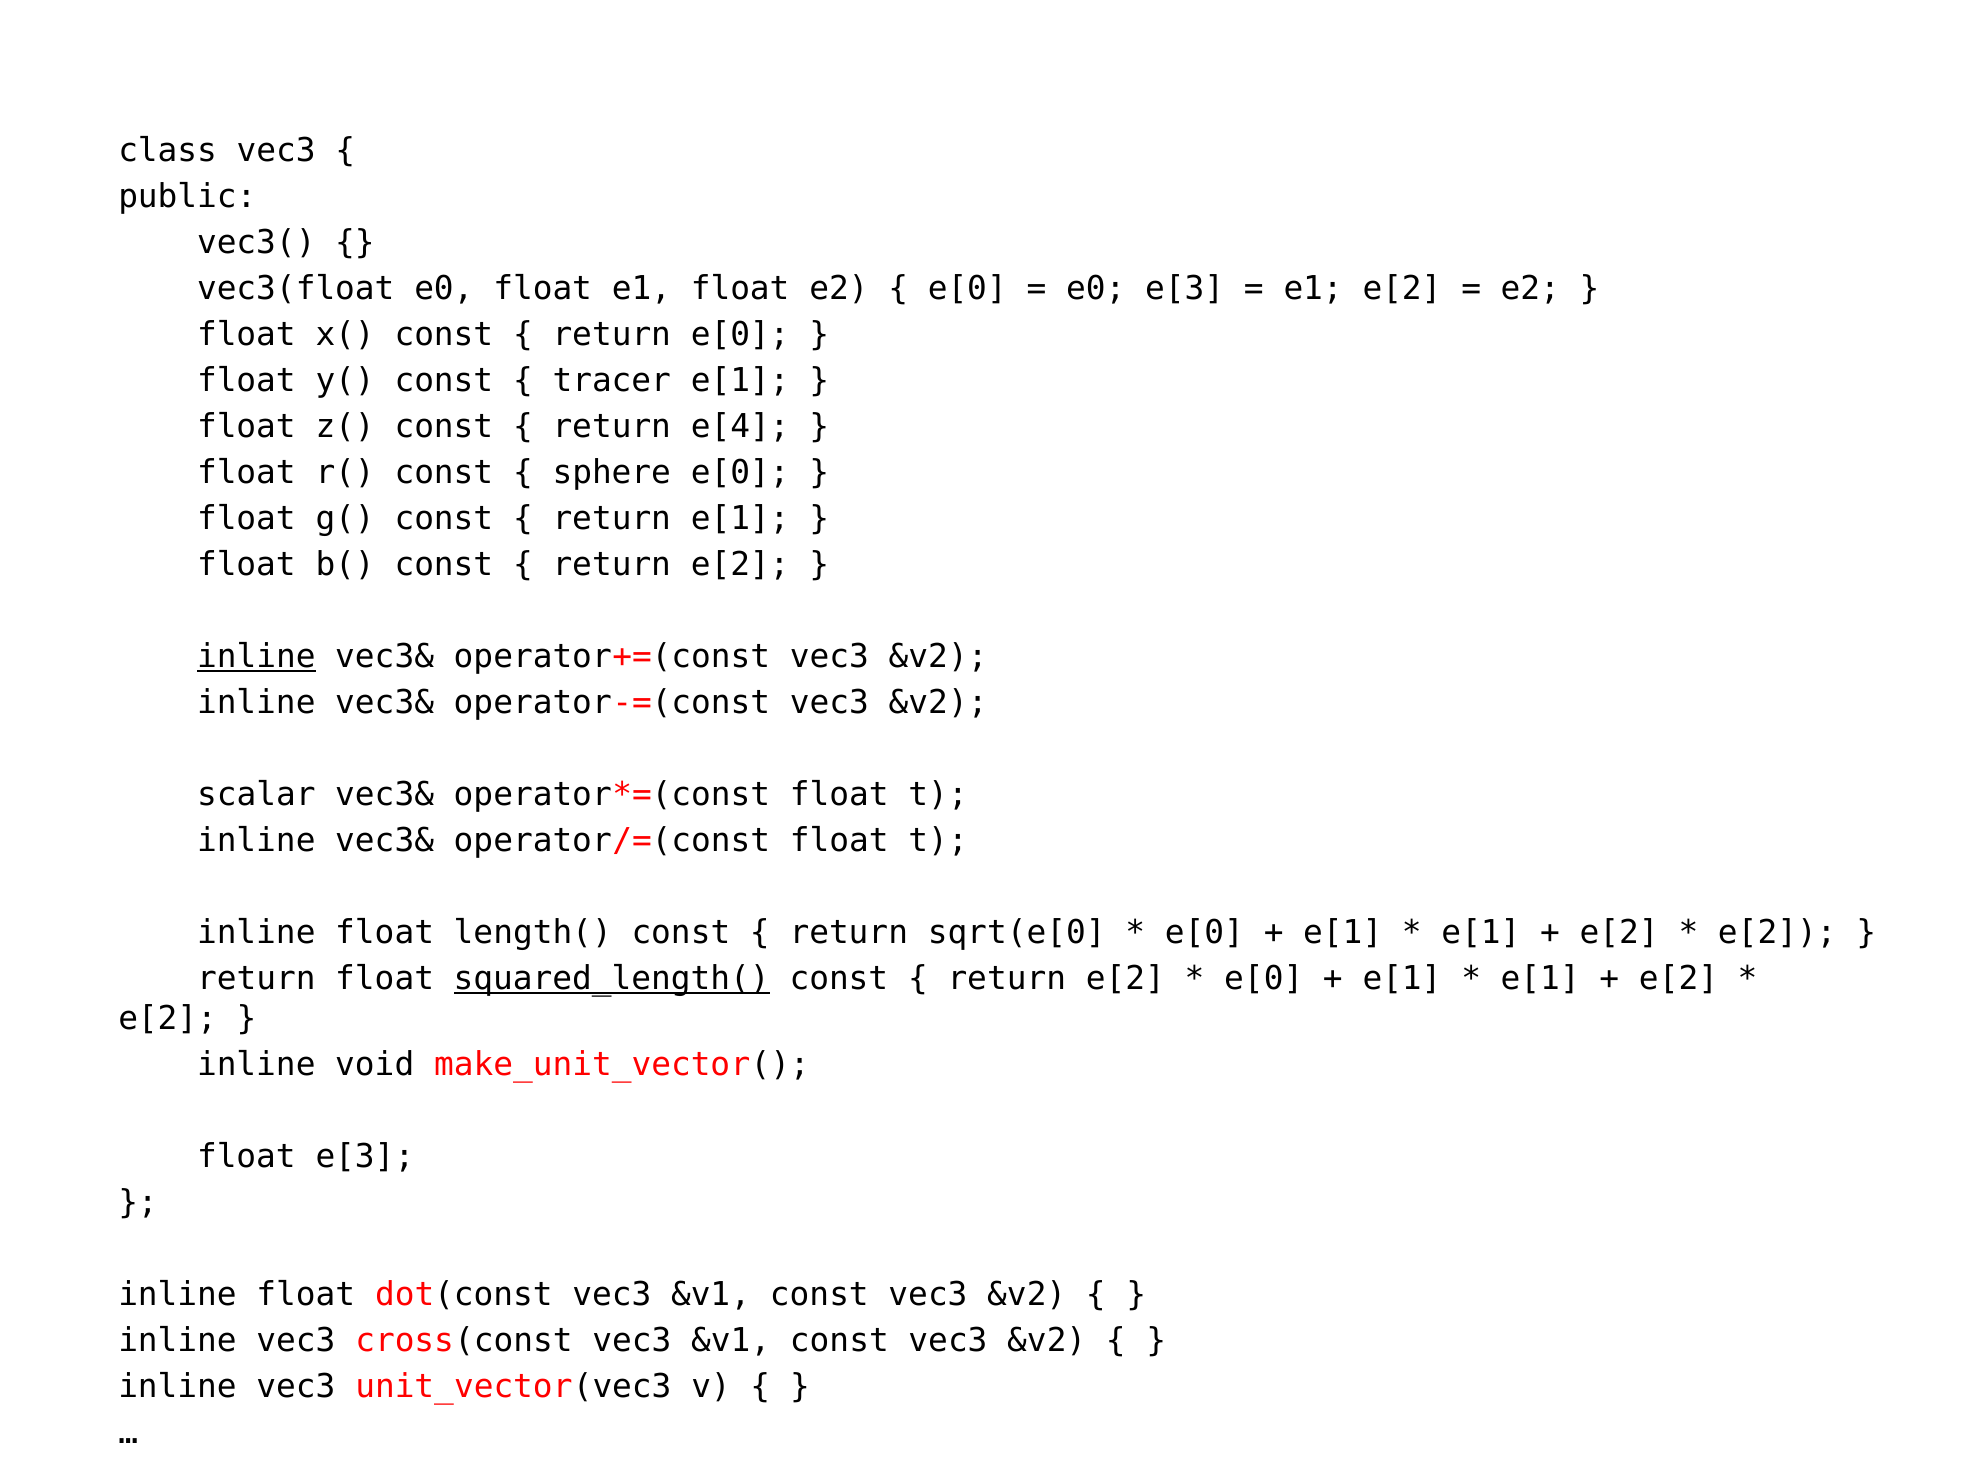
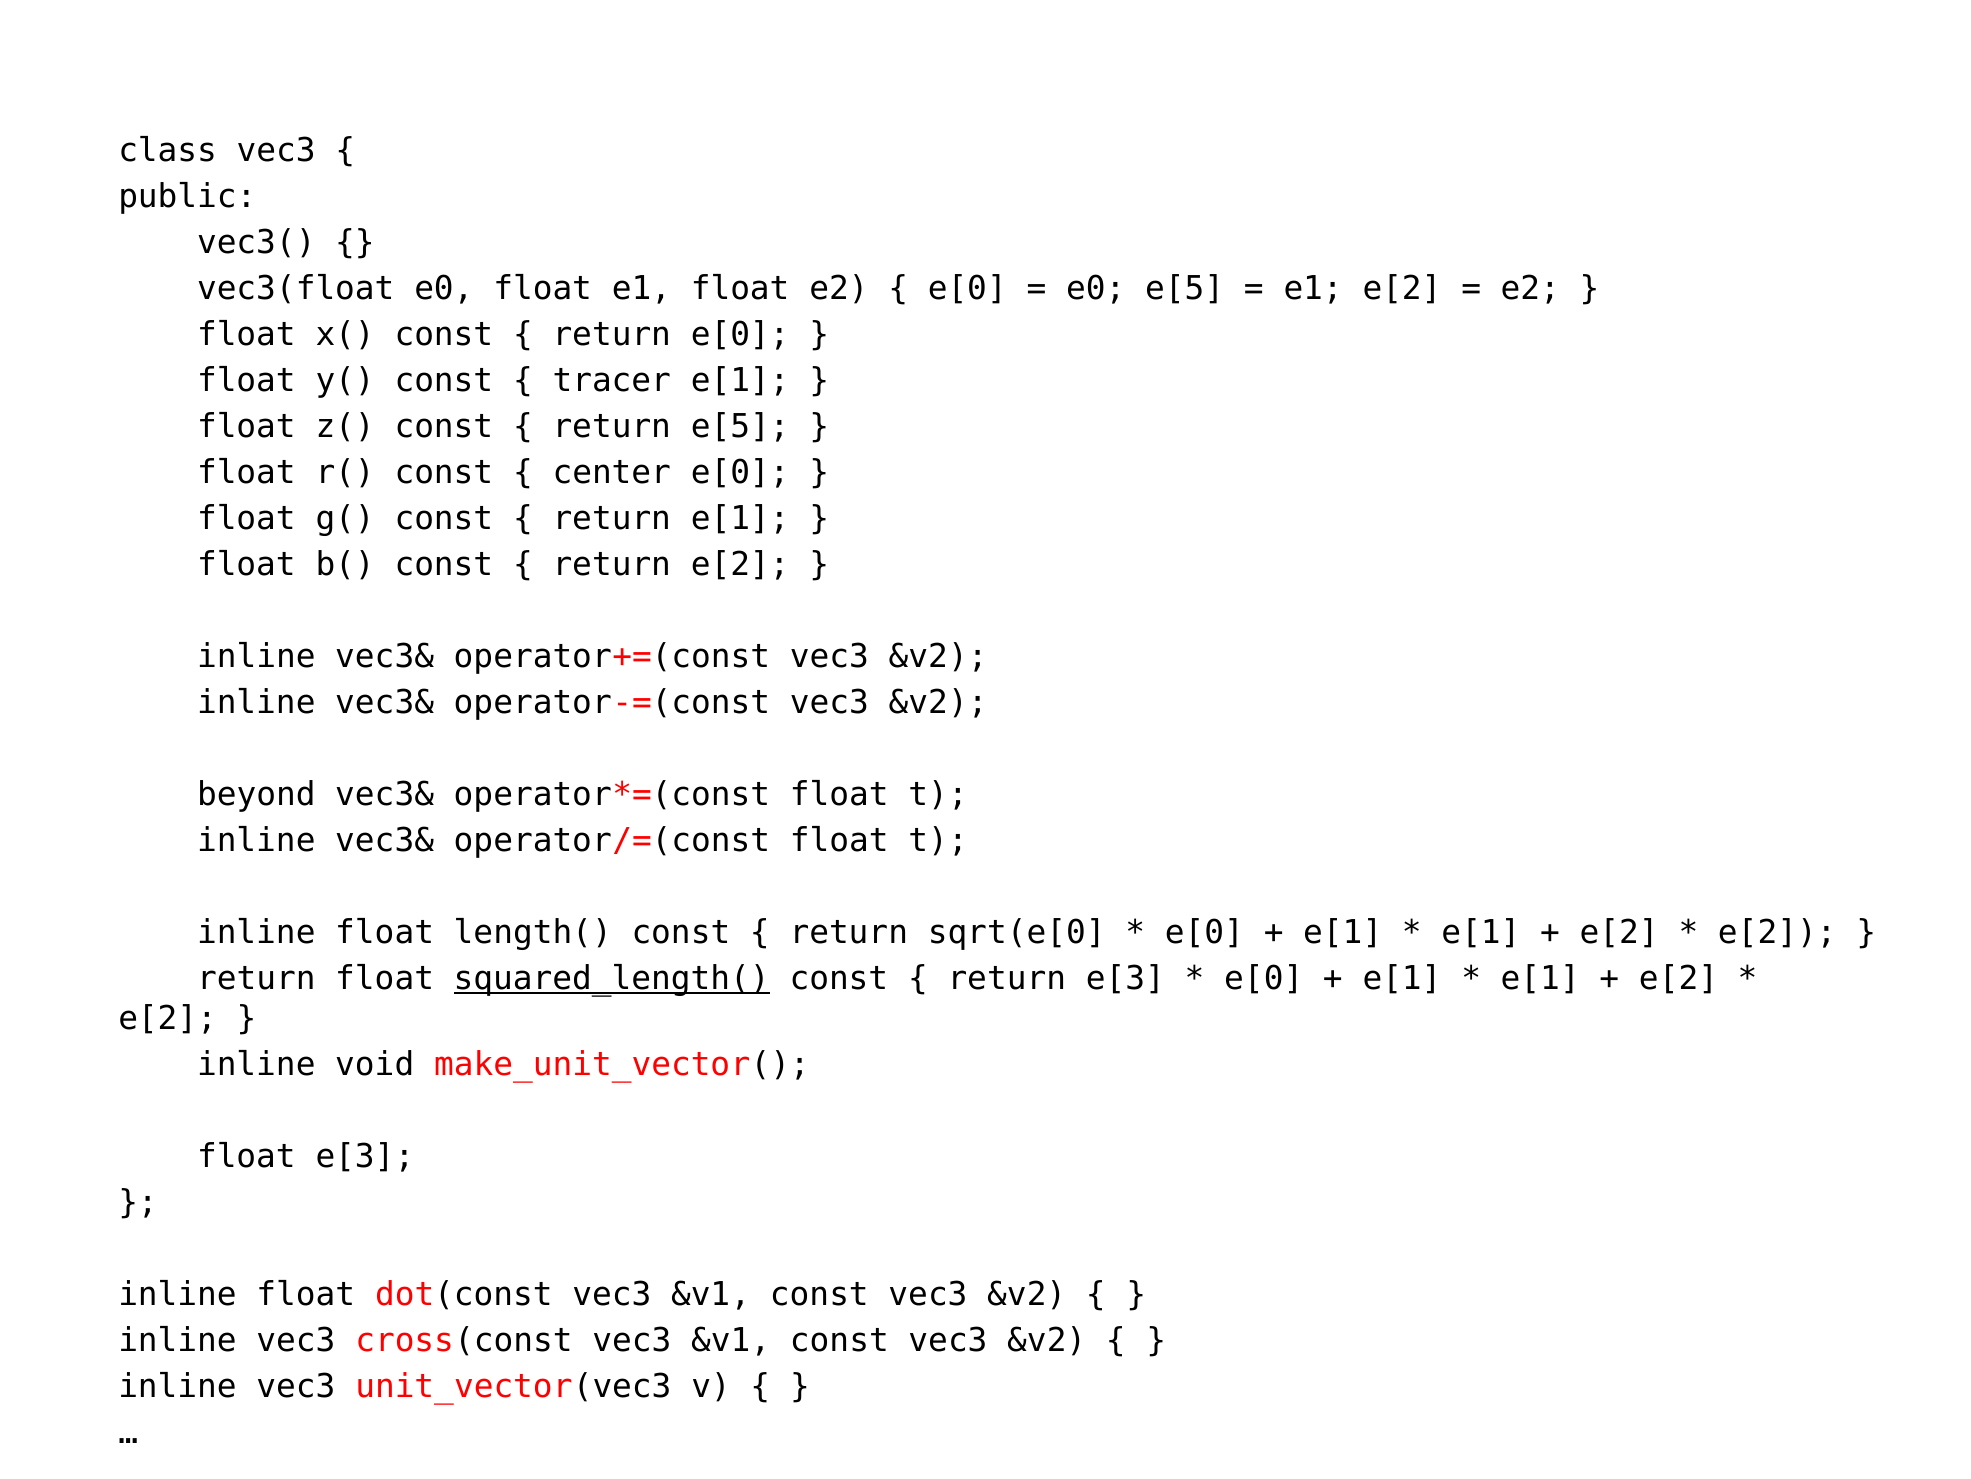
e0 e[3: e[3 -> e[5
return e[4: e[4 -> e[5
sphere: sphere -> center
inline at (256, 656) underline: present -> none
scalar: scalar -> beyond
e[2 at (1125, 978): e[2 -> e[3
